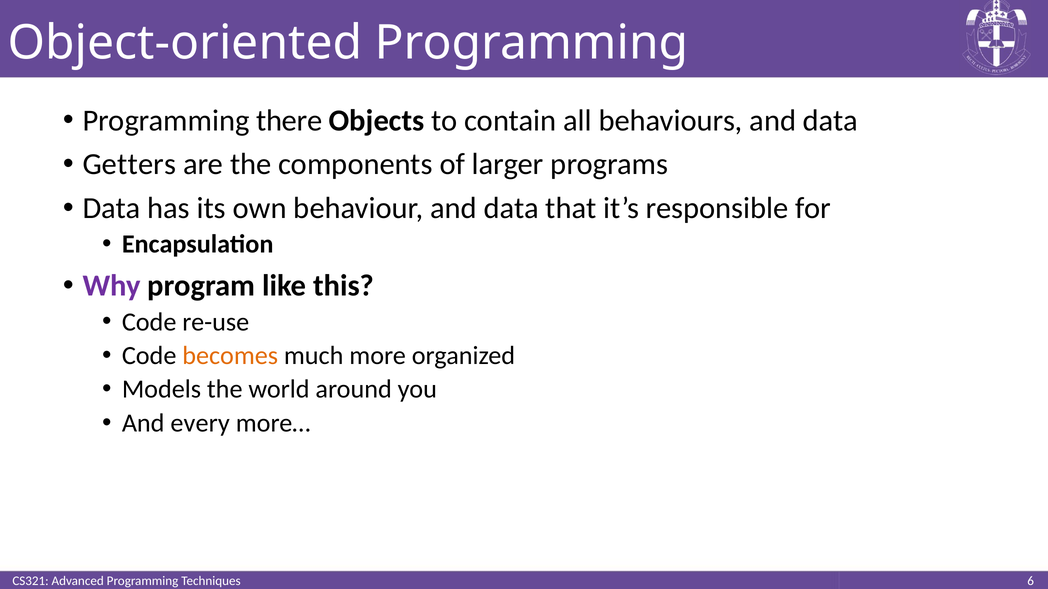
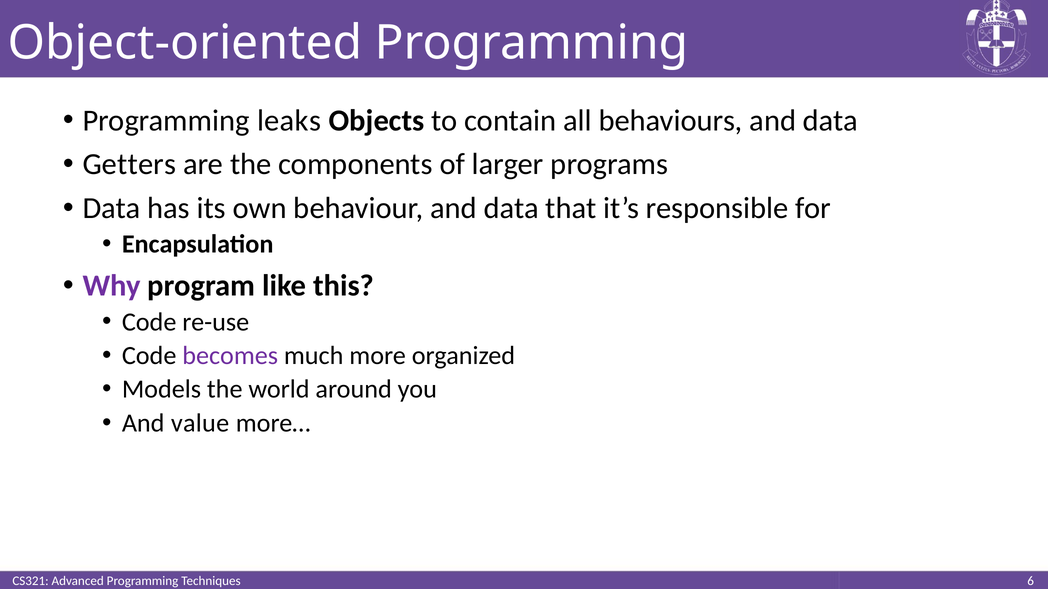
there: there -> leaks
becomes colour: orange -> purple
every: every -> value
